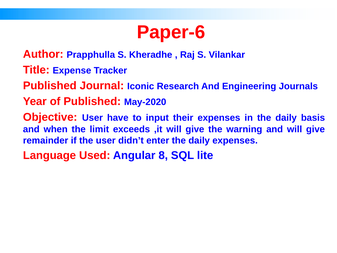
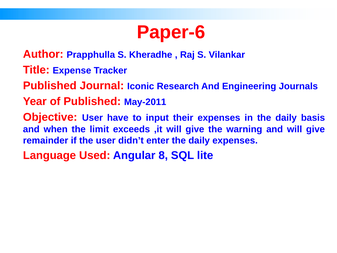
May-2020: May-2020 -> May-2011
